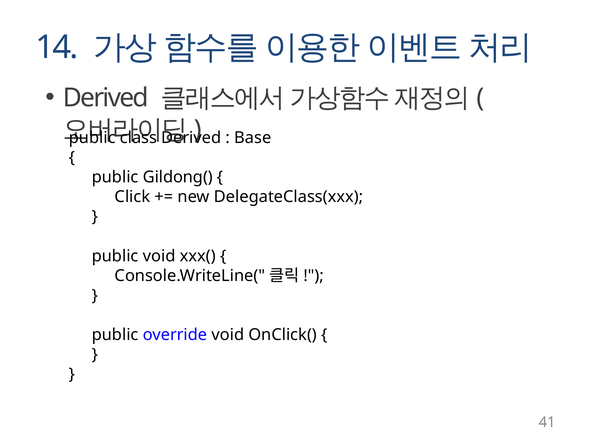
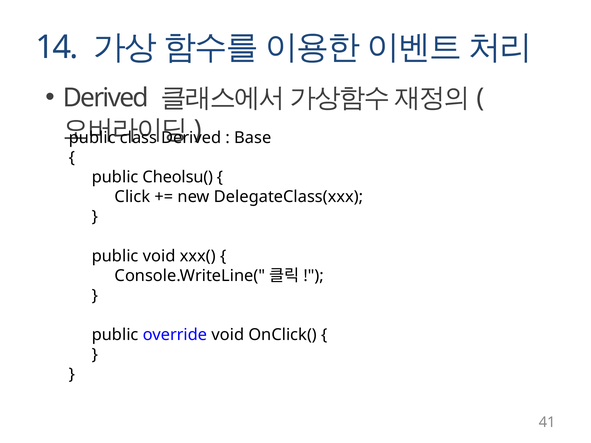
Gildong(: Gildong( -> Cheolsu(
